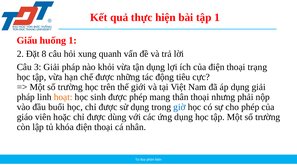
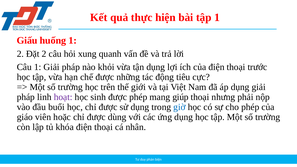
Đặt 8: 8 -> 2
Câu 3: 3 -> 1
trạng: trạng -> trước
hoạt colour: orange -> purple
thân: thân -> giúp
